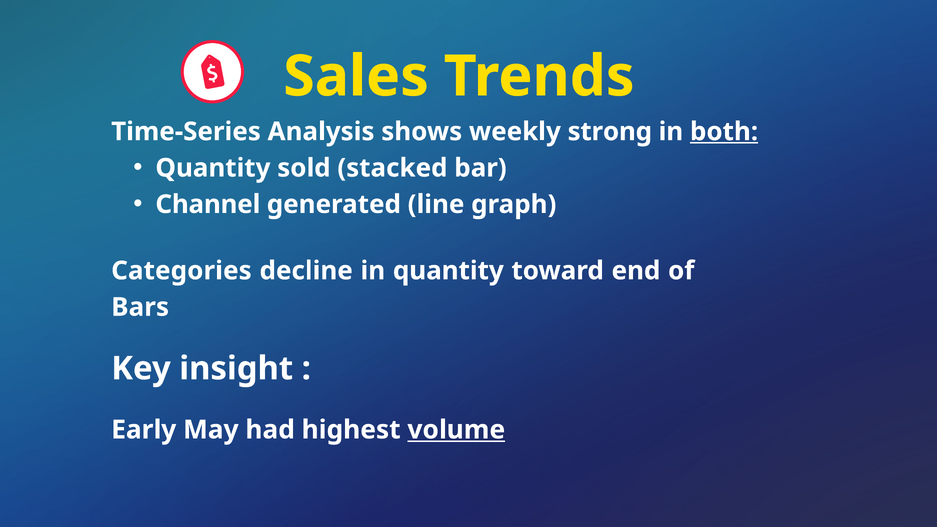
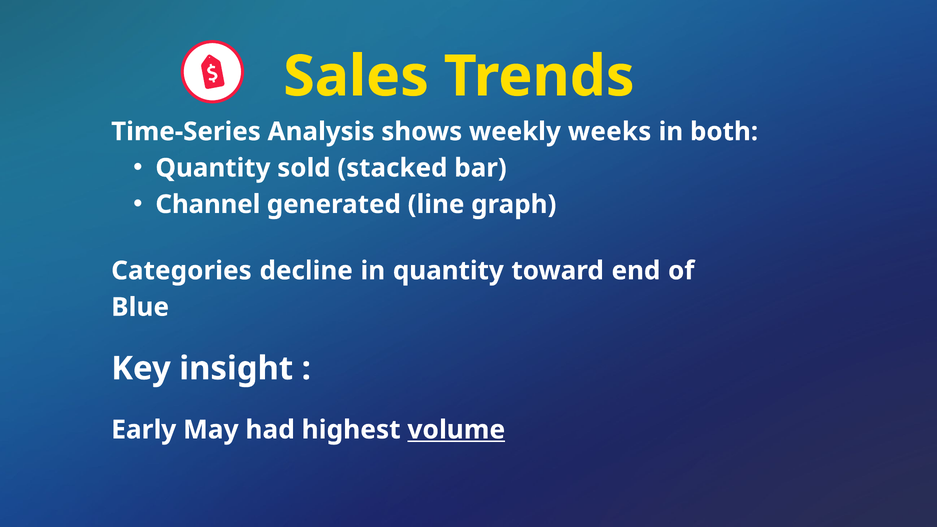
strong: strong -> weeks
both underline: present -> none
Bars: Bars -> Blue
